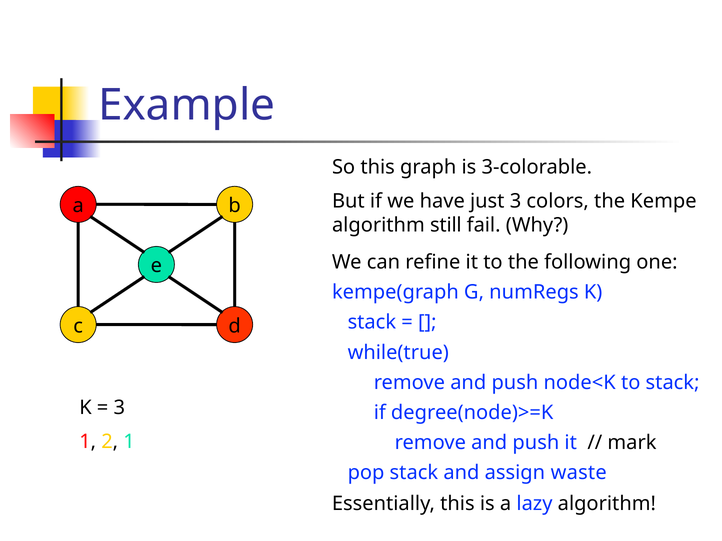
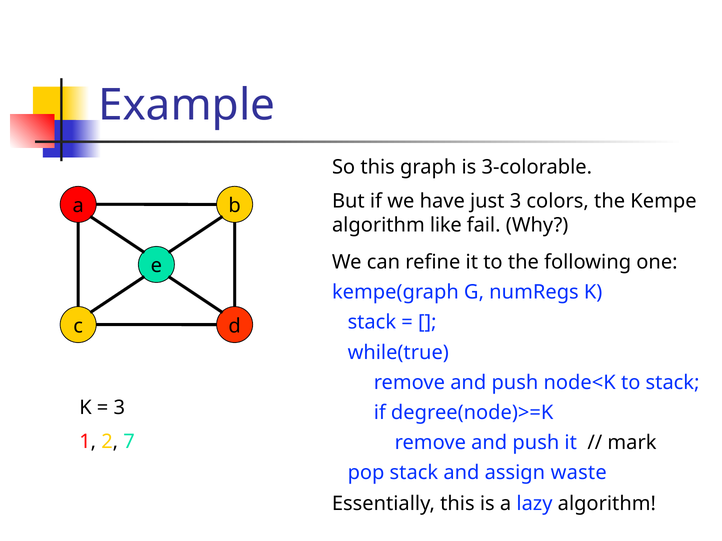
still: still -> like
2 1: 1 -> 7
